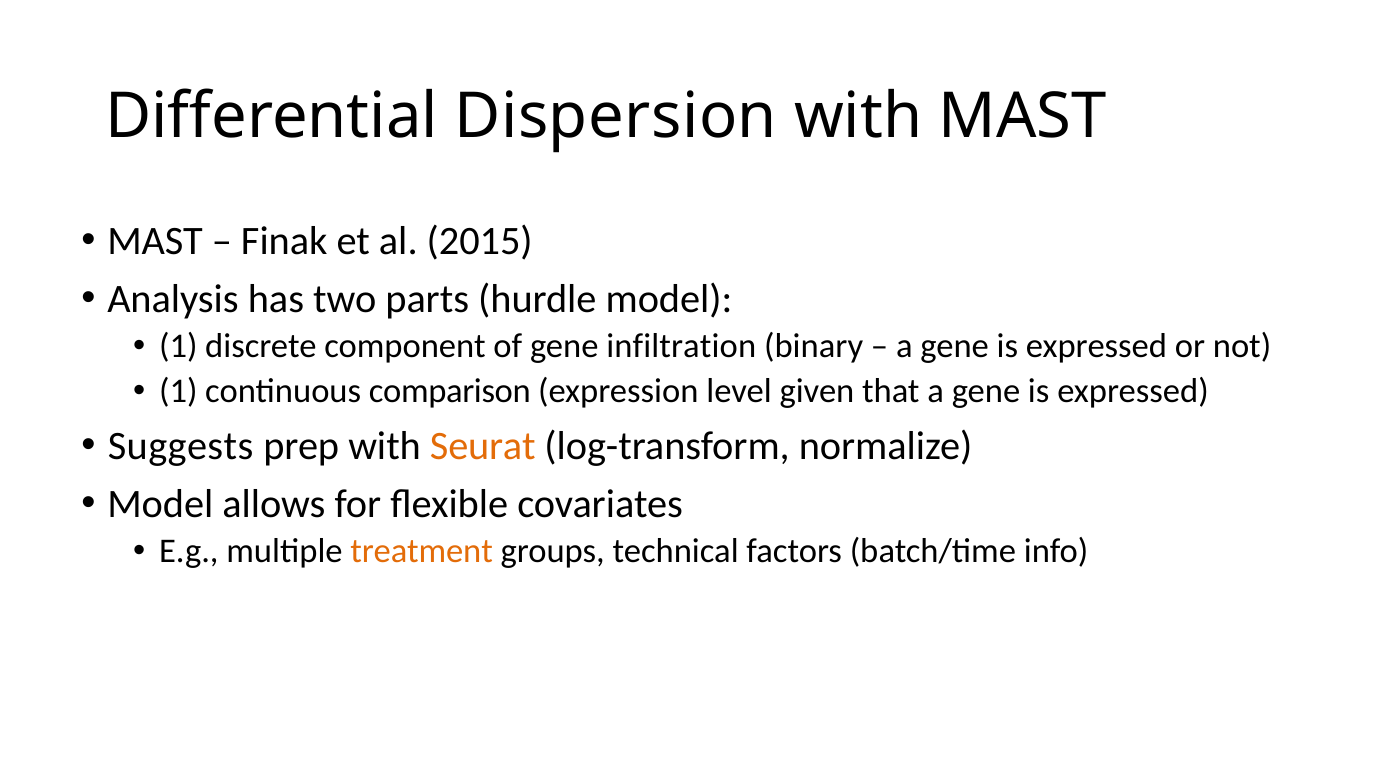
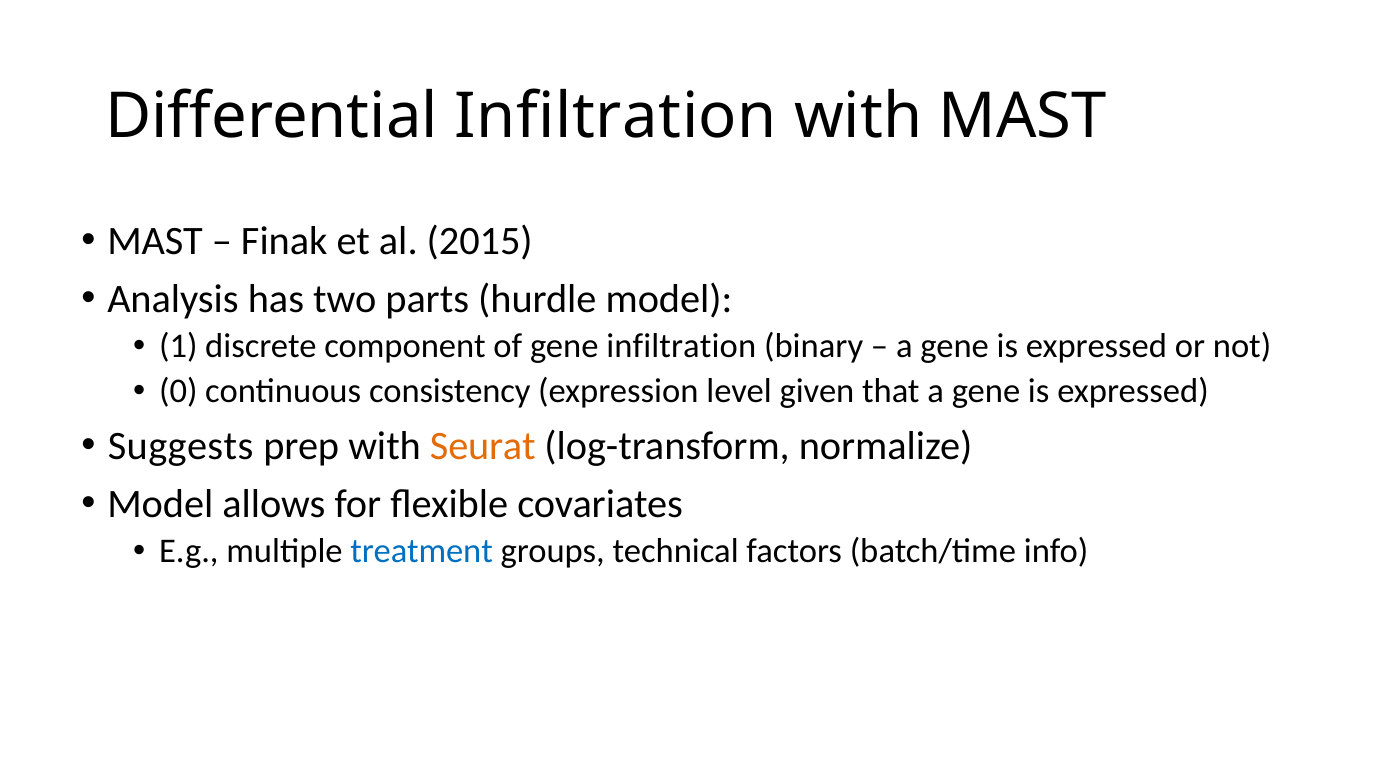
Differential Dispersion: Dispersion -> Infiltration
1 at (178, 391): 1 -> 0
comparison: comparison -> consistency
treatment colour: orange -> blue
